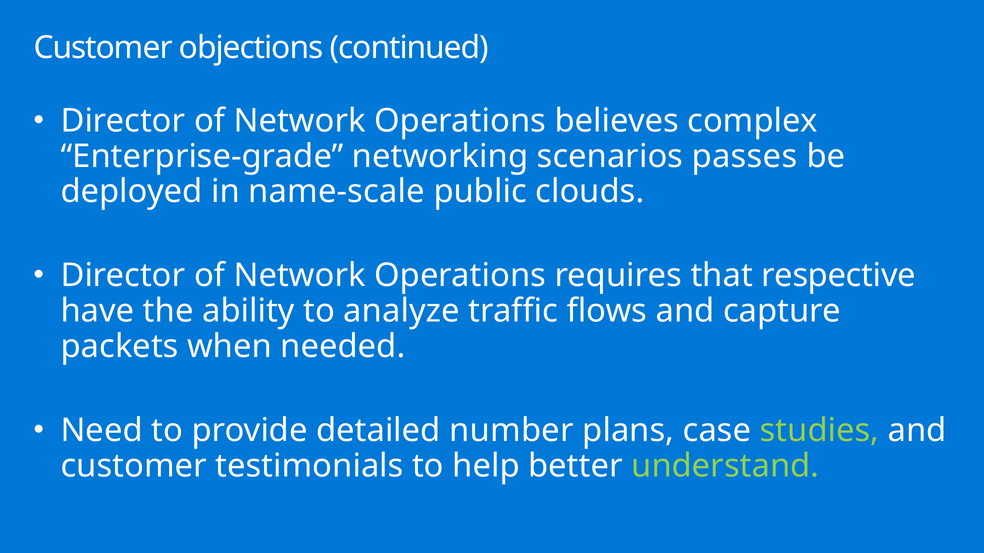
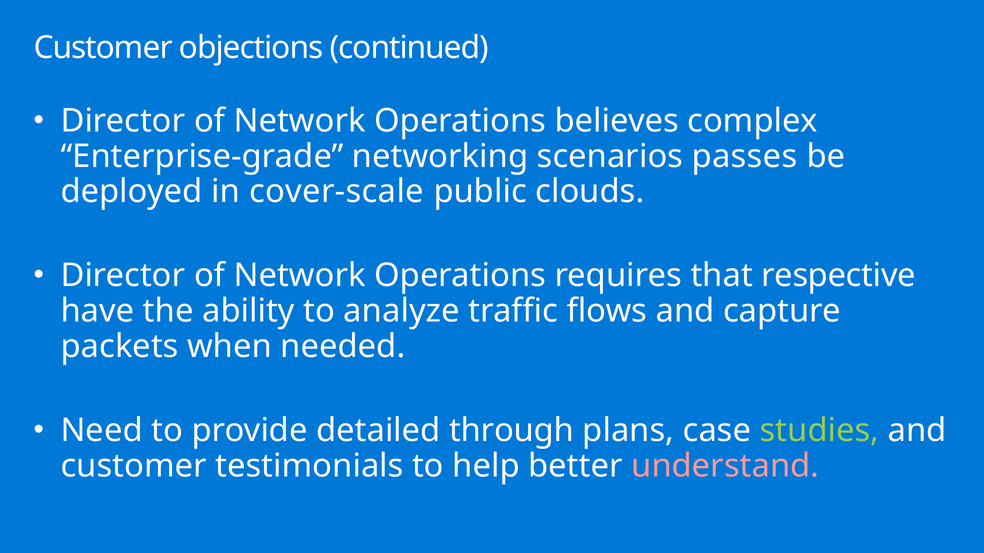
name-scale: name-scale -> cover-scale
number: number -> through
understand colour: light green -> pink
